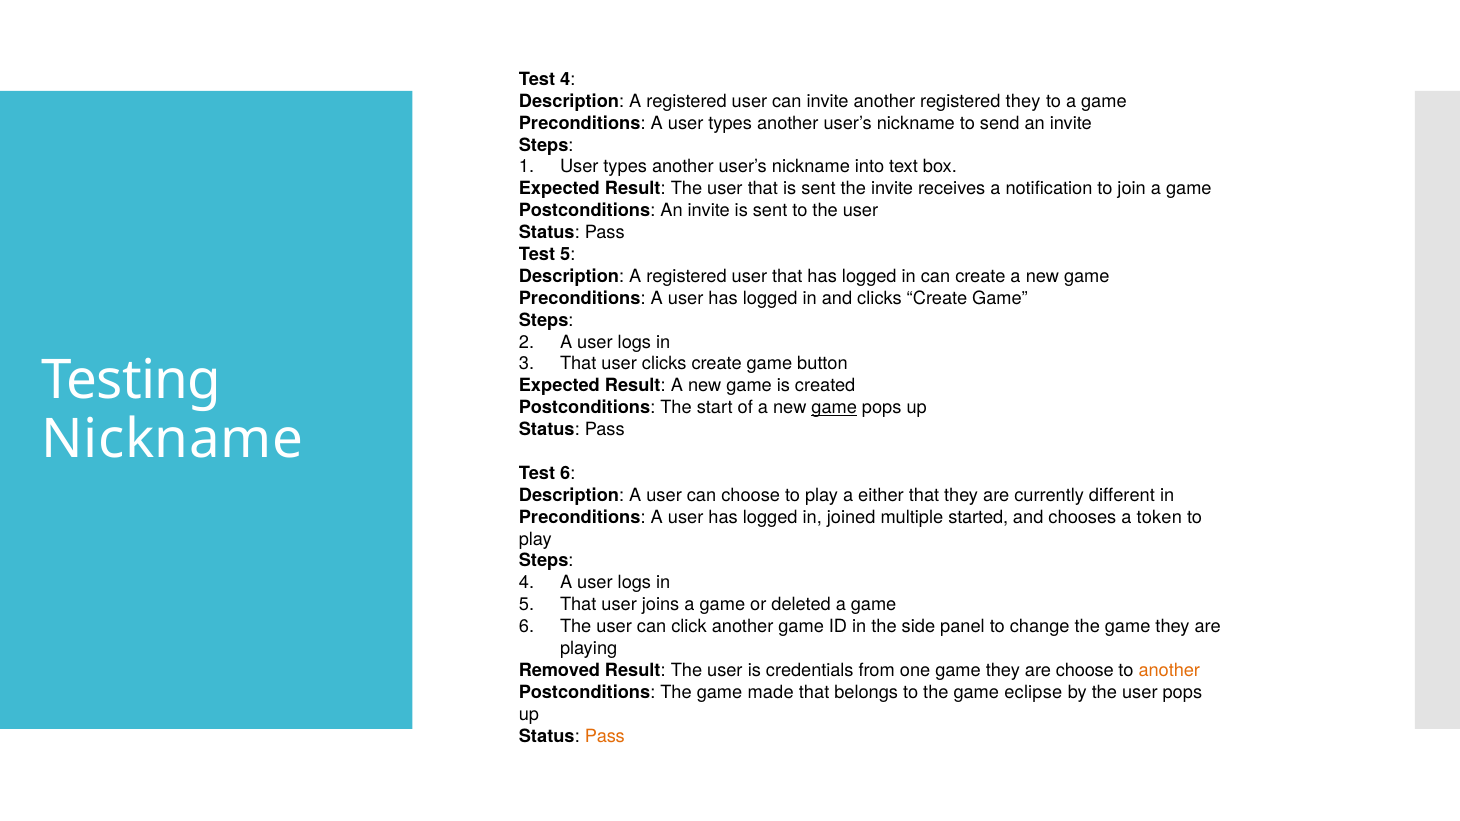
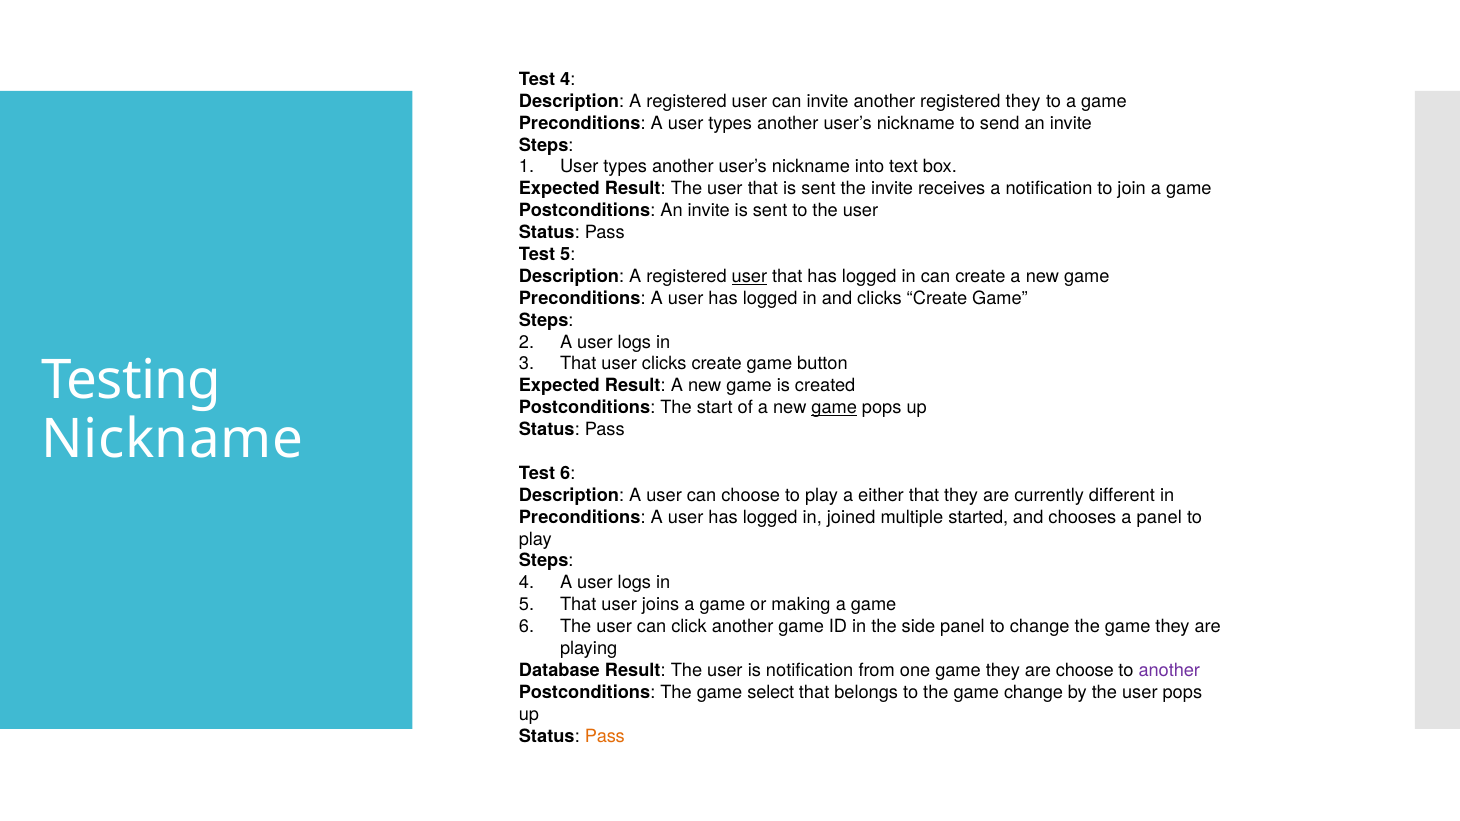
user at (749, 276) underline: none -> present
a token: token -> panel
deleted: deleted -> making
Removed: Removed -> Database
is credentials: credentials -> notification
another at (1169, 671) colour: orange -> purple
made: made -> select
game eclipse: eclipse -> change
